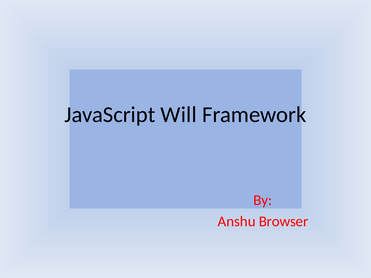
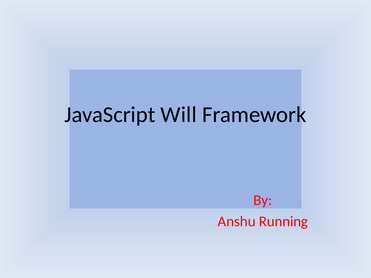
Browser: Browser -> Running
